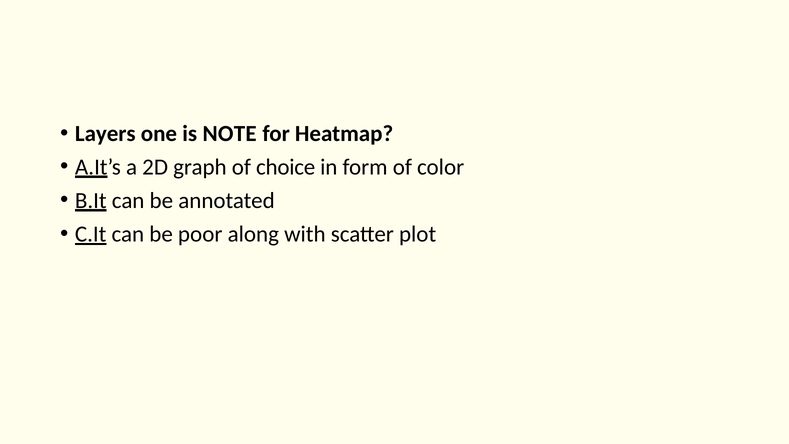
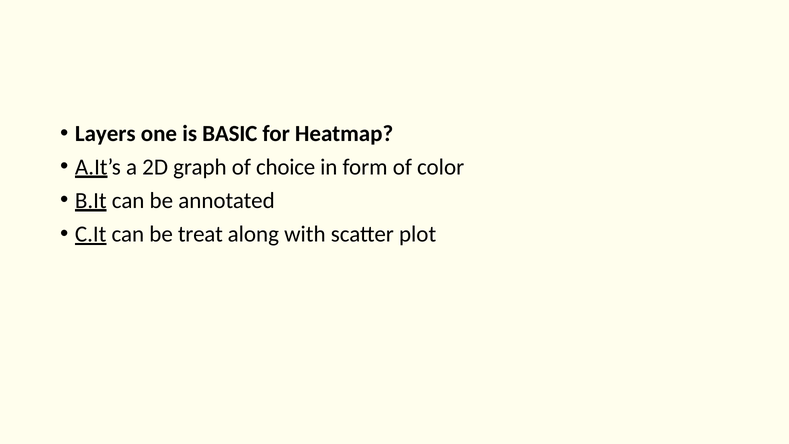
NOTE: NOTE -> BASIC
poor: poor -> treat
